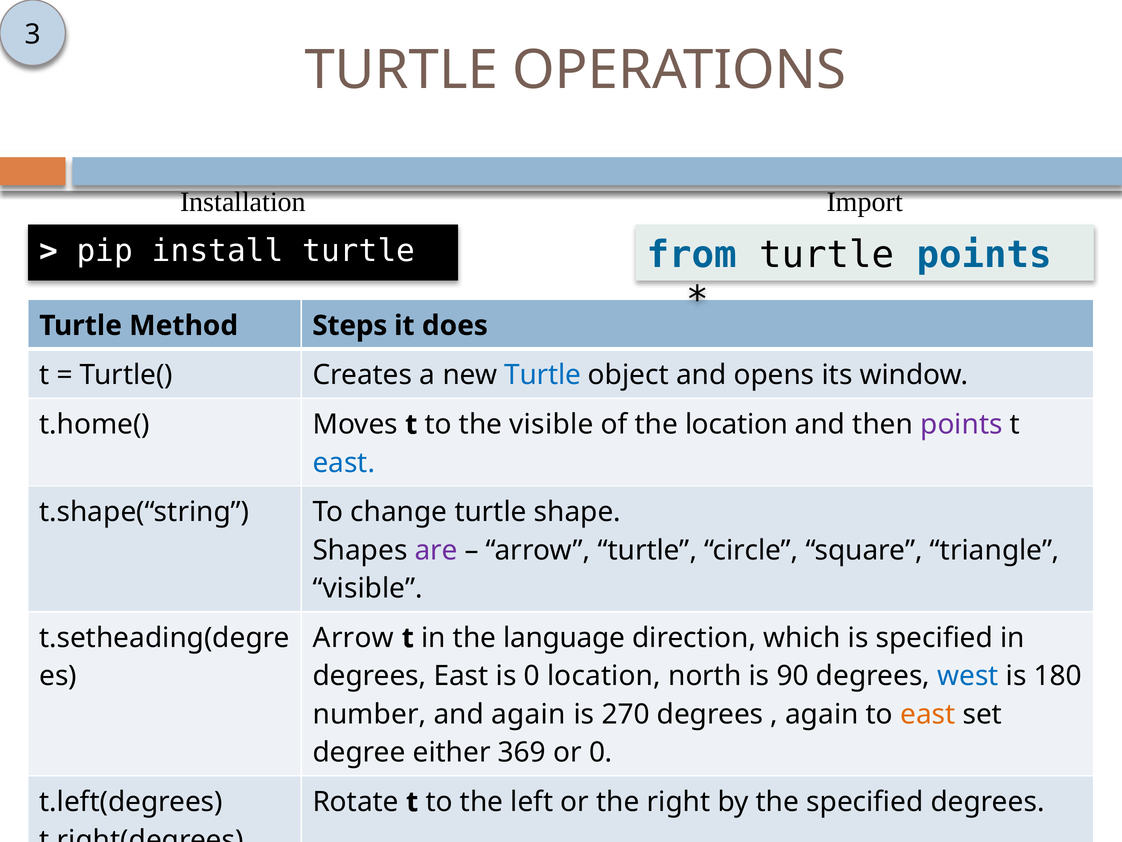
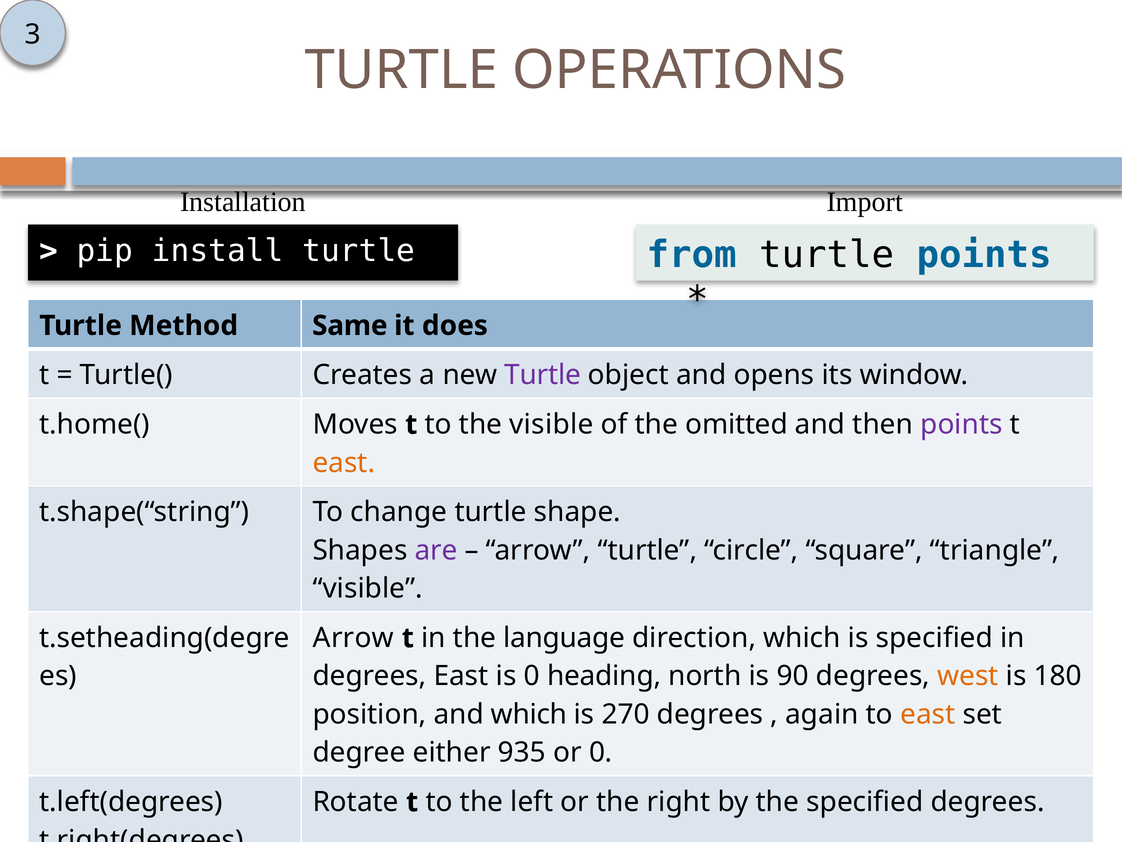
Steps: Steps -> Same
Turtle at (543, 375) colour: blue -> purple
the location: location -> omitted
east at (344, 462) colour: blue -> orange
0 location: location -> heading
west colour: blue -> orange
number: number -> position
and again: again -> which
369: 369 -> 935
